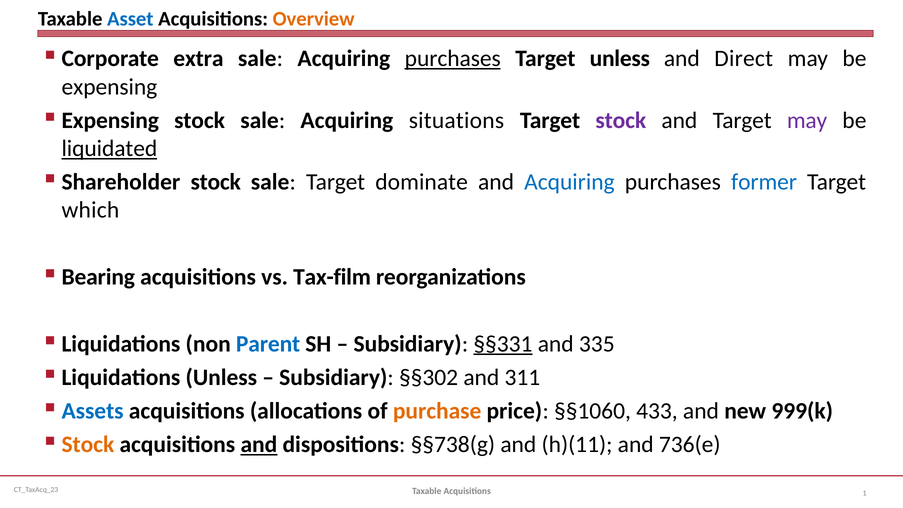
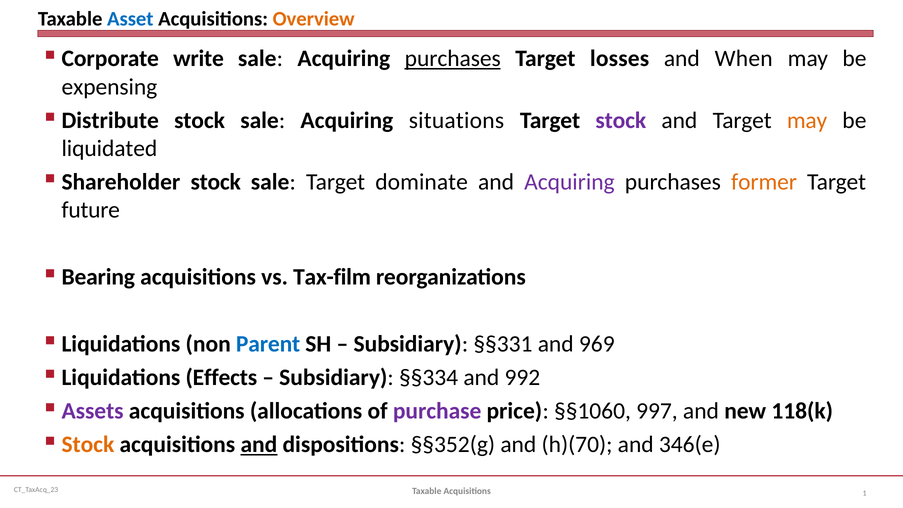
extra: extra -> write
Target unless: unless -> losses
Direct: Direct -> When
Expensing at (110, 120): Expensing -> Distribute
may at (807, 120) colour: purple -> orange
liquidated underline: present -> none
Acquiring at (569, 182) colour: blue -> purple
former colour: blue -> orange
which: which -> future
§§331 underline: present -> none
335: 335 -> 969
Liquidations Unless: Unless -> Effects
§§302: §§302 -> §§334
311: 311 -> 992
Assets colour: blue -> purple
purchase colour: orange -> purple
433: 433 -> 997
999(k: 999(k -> 118(k
§§738(g: §§738(g -> §§352(g
h)(11: h)(11 -> h)(70
736(e: 736(e -> 346(e
